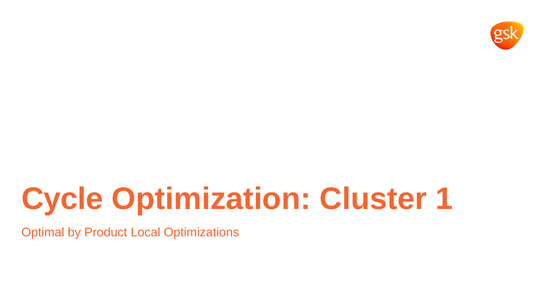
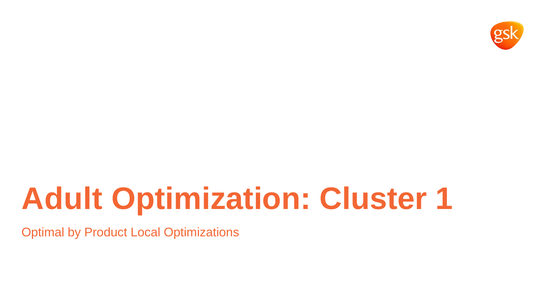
Cycle: Cycle -> Adult
